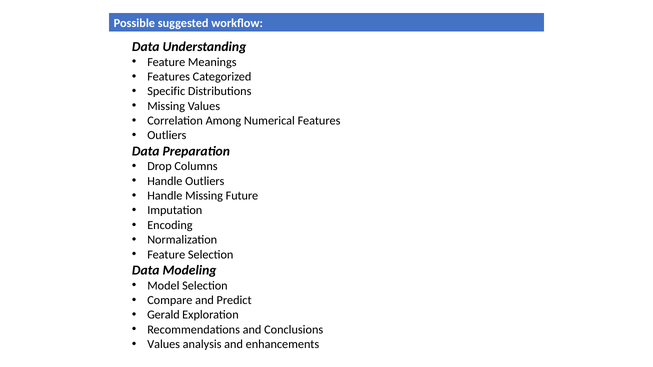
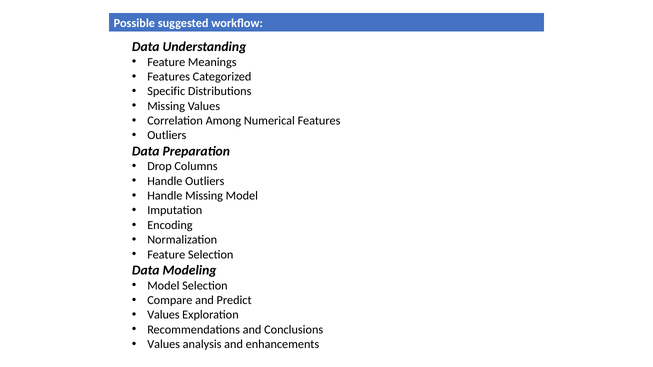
Missing Future: Future -> Model
Gerald at (163, 315): Gerald -> Values
